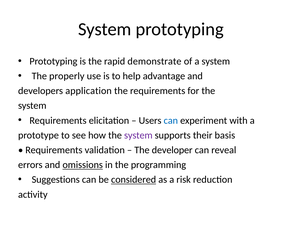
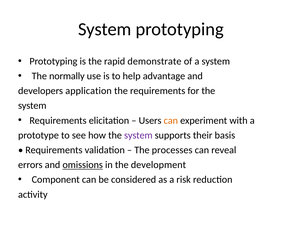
properly: properly -> normally
can at (171, 120) colour: blue -> orange
developer: developer -> processes
programming: programming -> development
Suggestions: Suggestions -> Component
considered underline: present -> none
